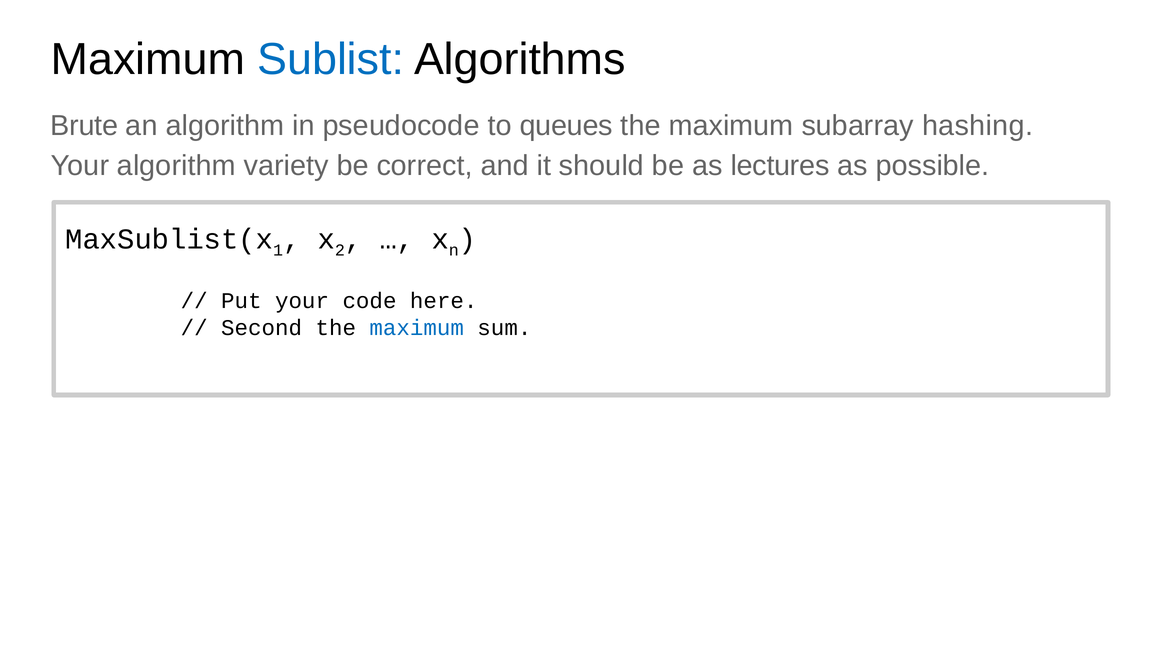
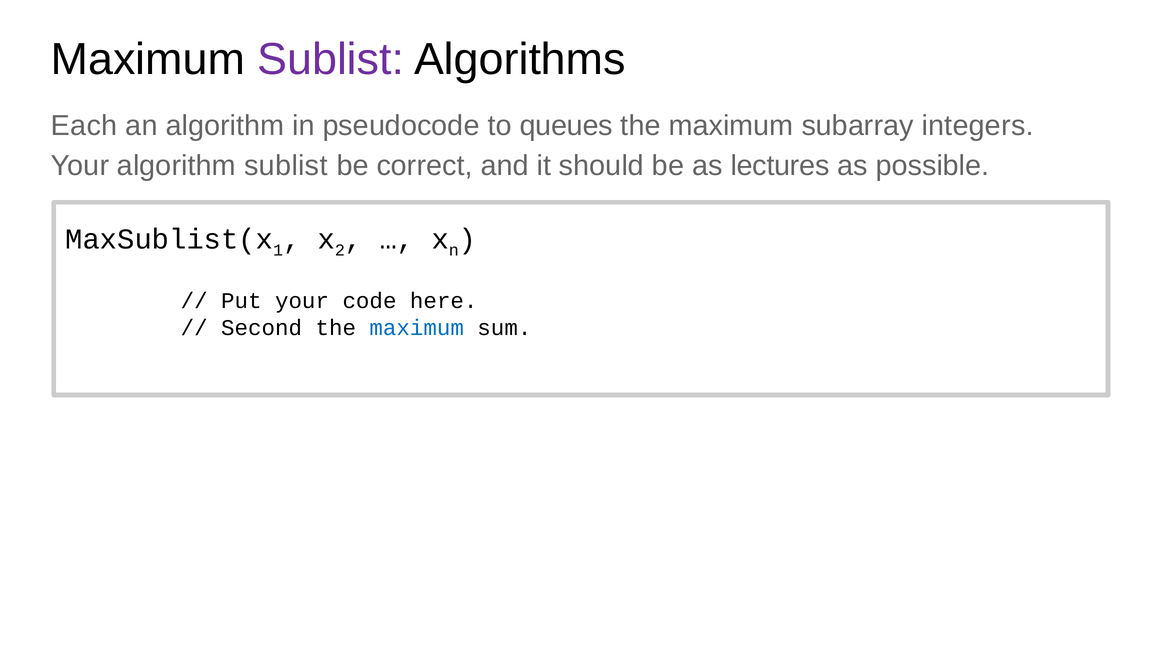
Sublist at (331, 59) colour: blue -> purple
Brute: Brute -> Each
hashing: hashing -> integers
algorithm variety: variety -> sublist
